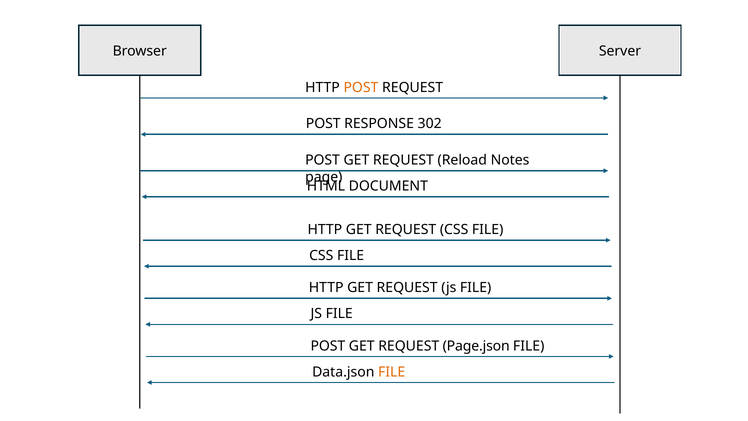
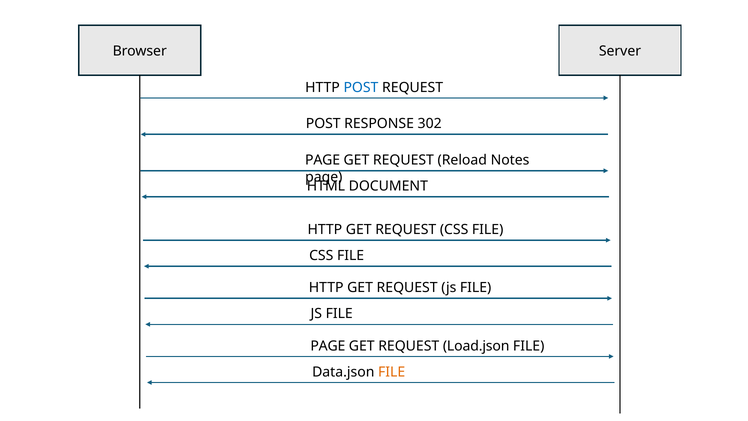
POST at (361, 87) colour: orange -> blue
POST at (323, 160): POST -> PAGE
POST at (328, 346): POST -> PAGE
Page.json: Page.json -> Load.json
